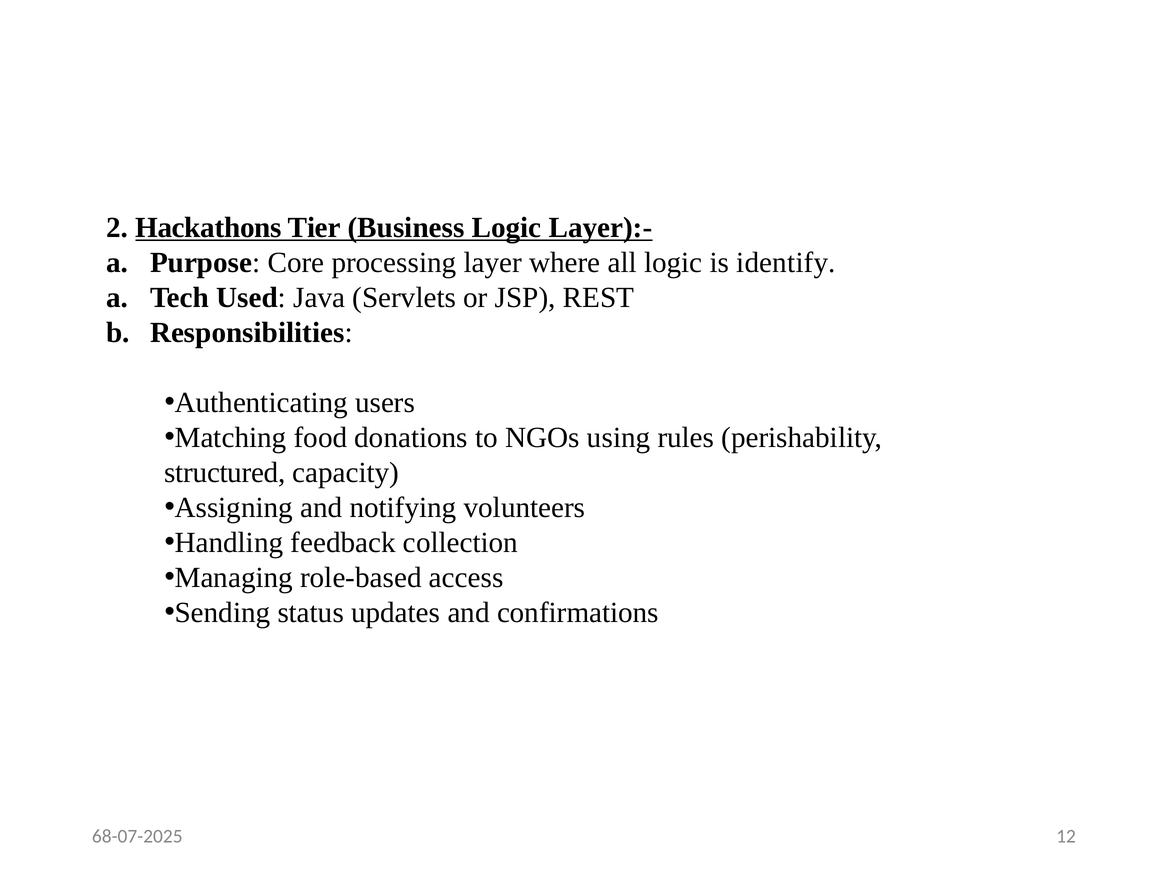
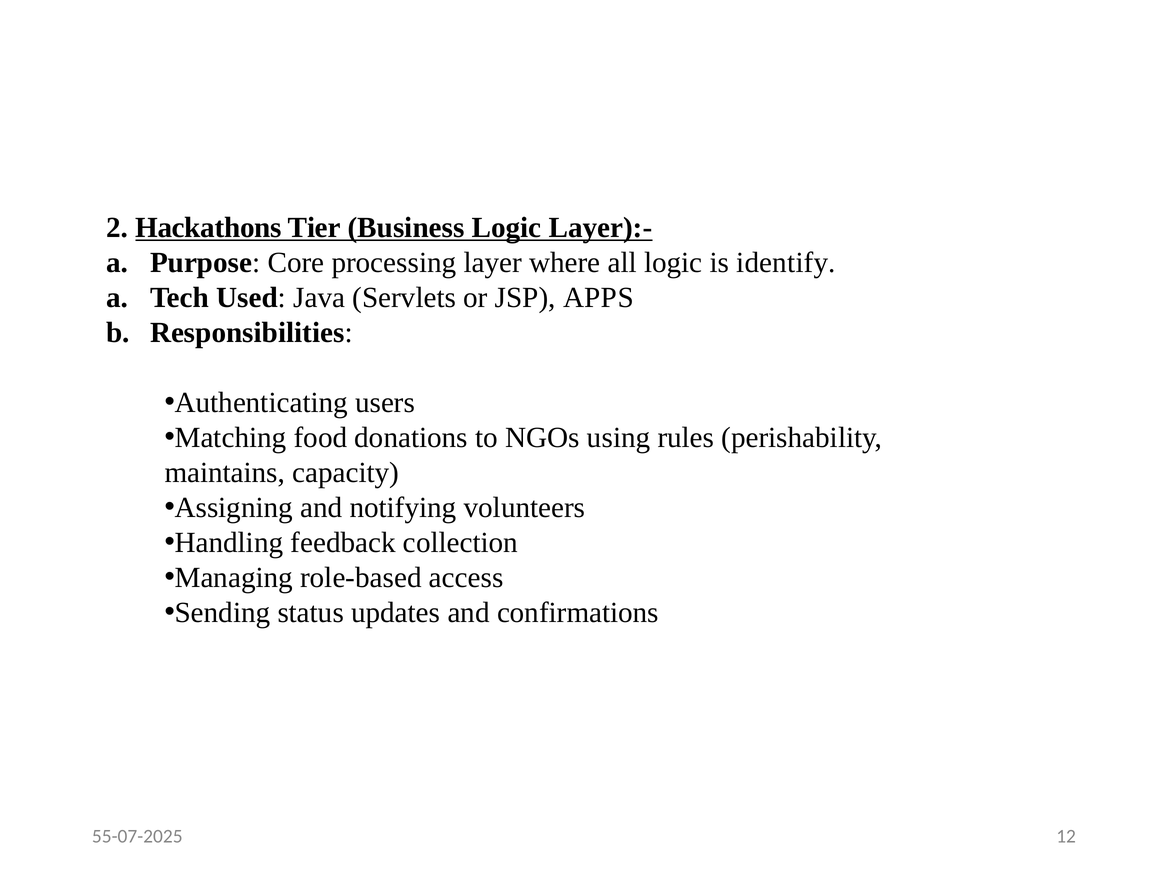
REST: REST -> APPS
structured: structured -> maintains
68-07-2025: 68-07-2025 -> 55-07-2025
